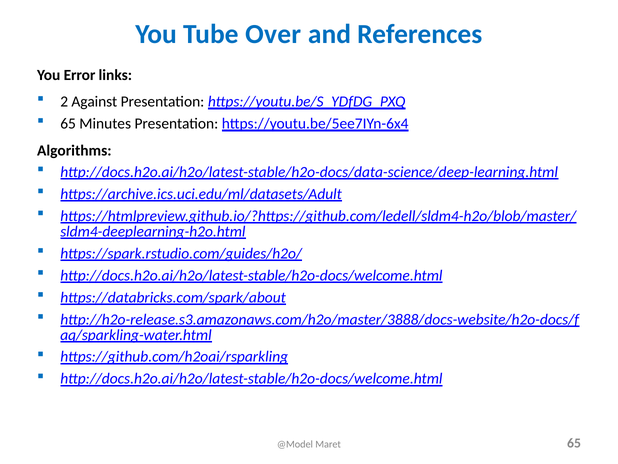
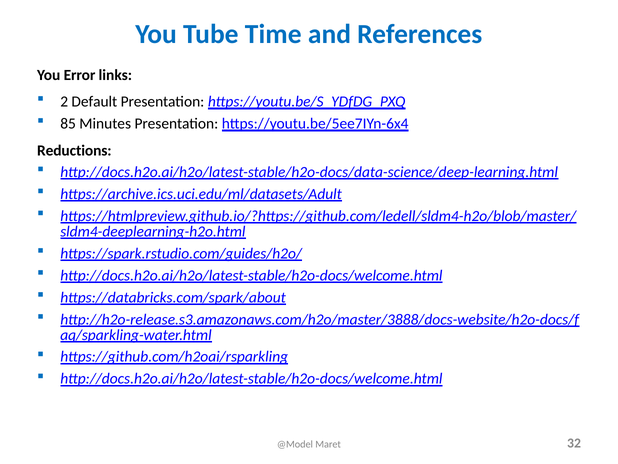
Over: Over -> Time
Against: Against -> Default
65 at (68, 124): 65 -> 85
Algorithms: Algorithms -> Reductions
Maret 65: 65 -> 32
